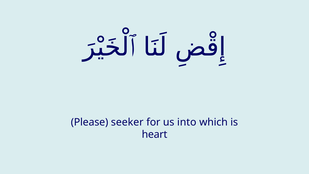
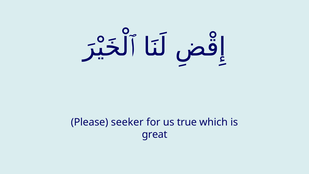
into: into -> true
heart: heart -> great
